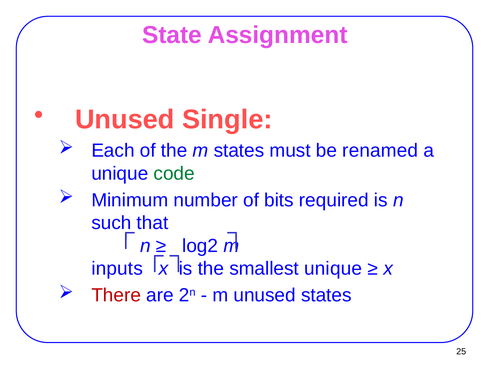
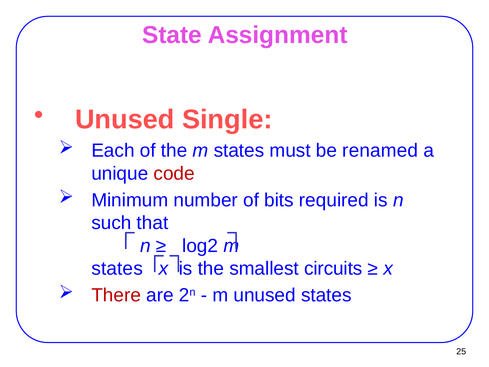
code colour: green -> red
inputs at (117, 268): inputs -> states
smallest unique: unique -> circuits
